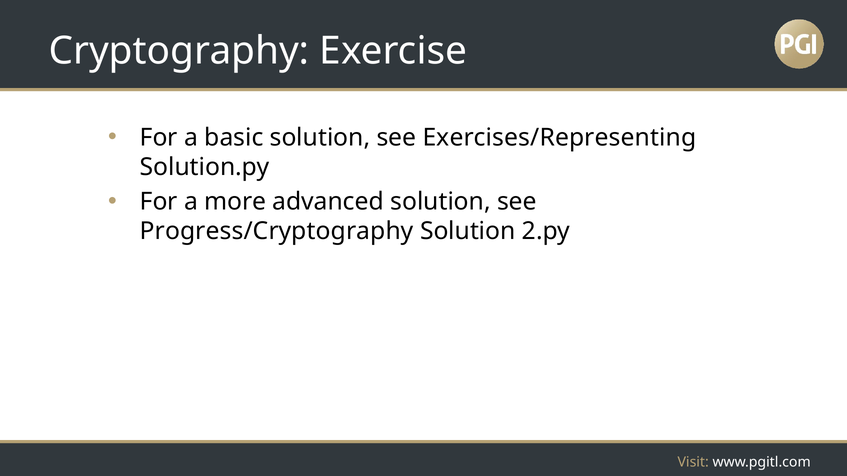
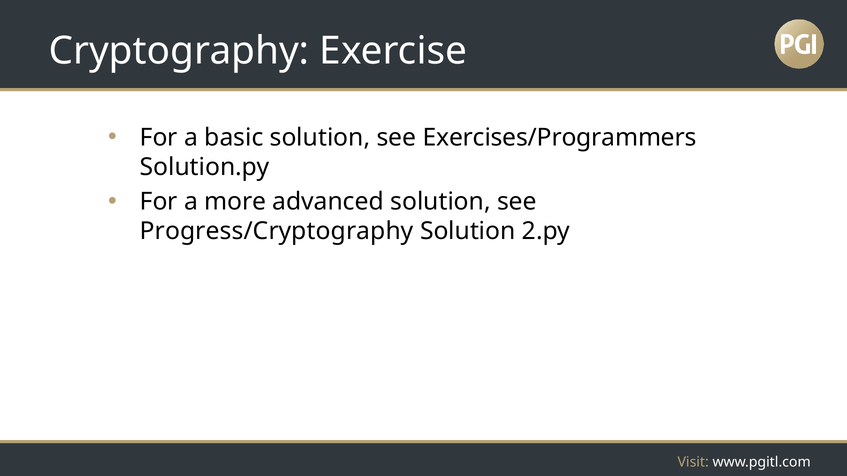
Exercises/Representing: Exercises/Representing -> Exercises/Programmers
